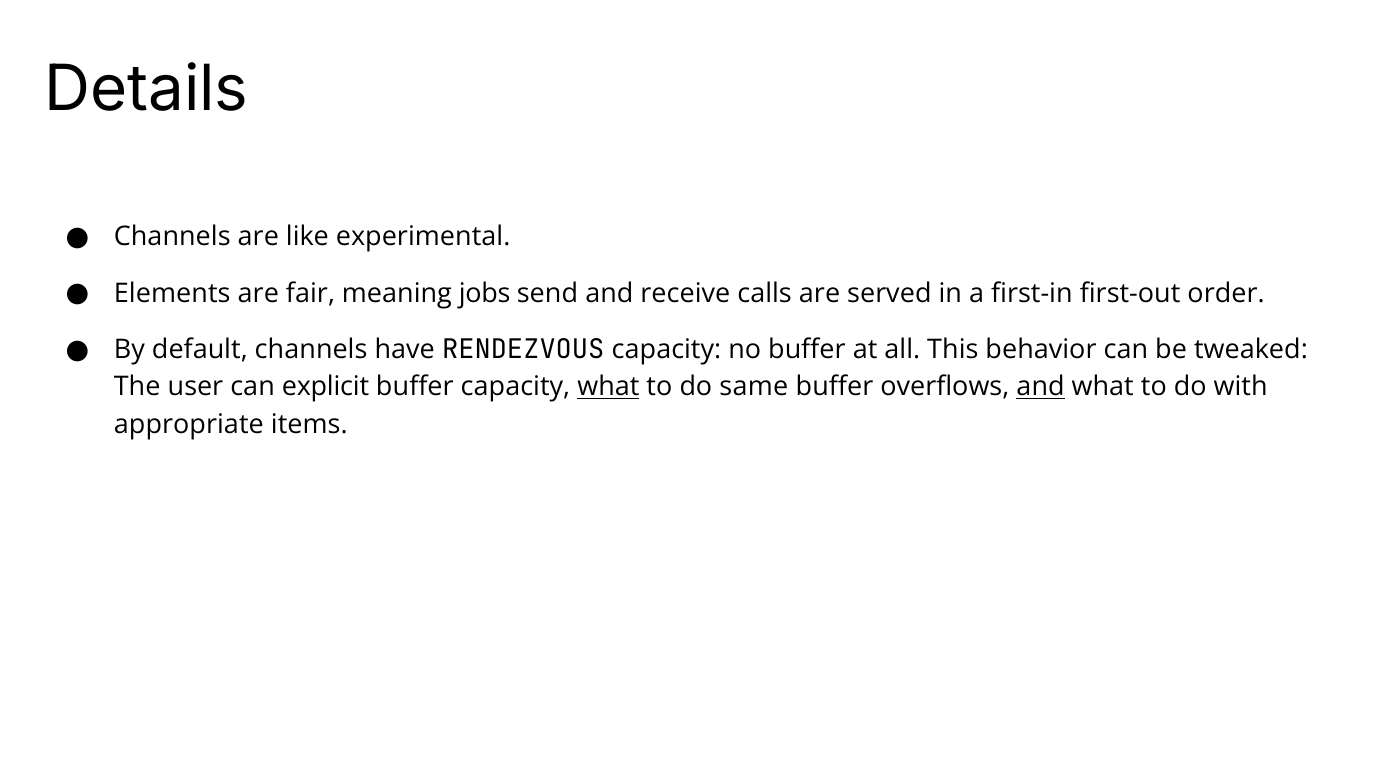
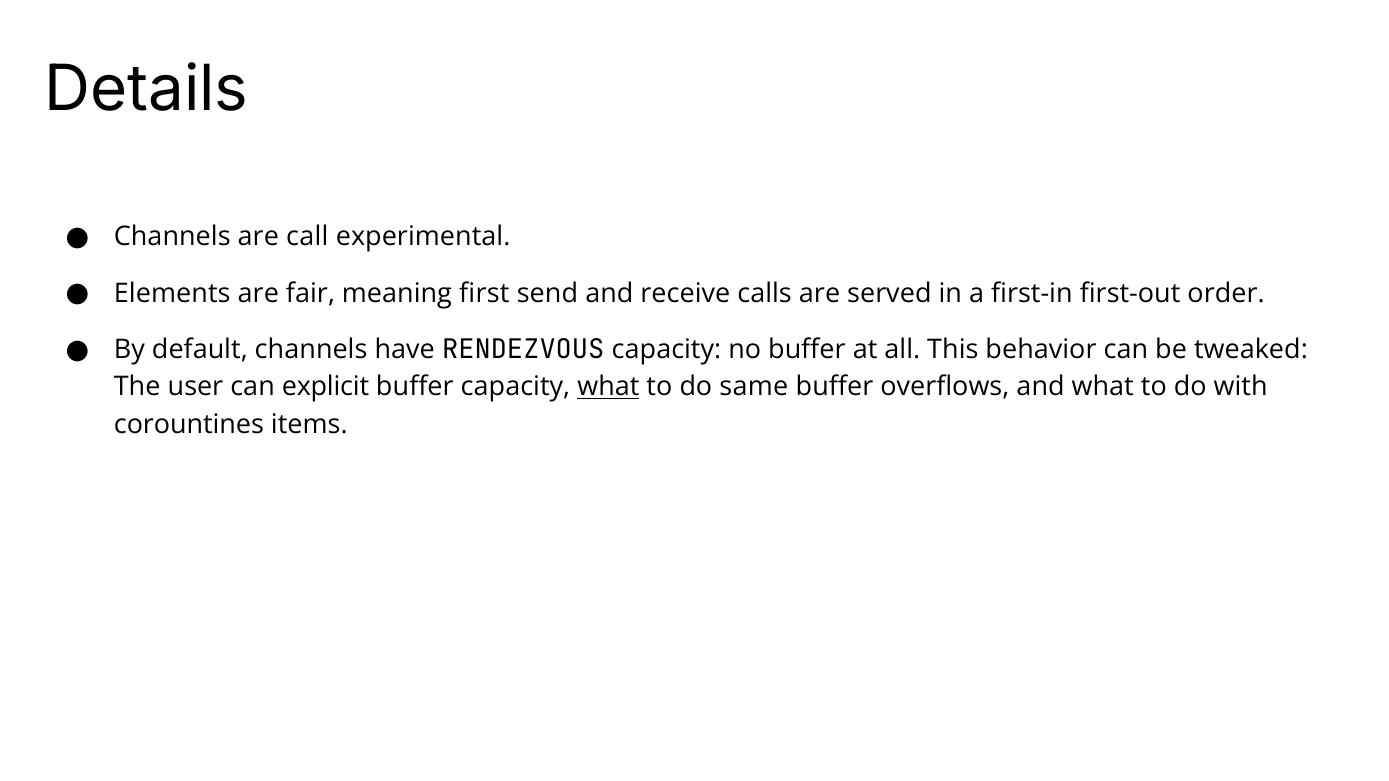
like: like -> call
jobs: jobs -> first
and at (1041, 387) underline: present -> none
appropriate: appropriate -> corountines
